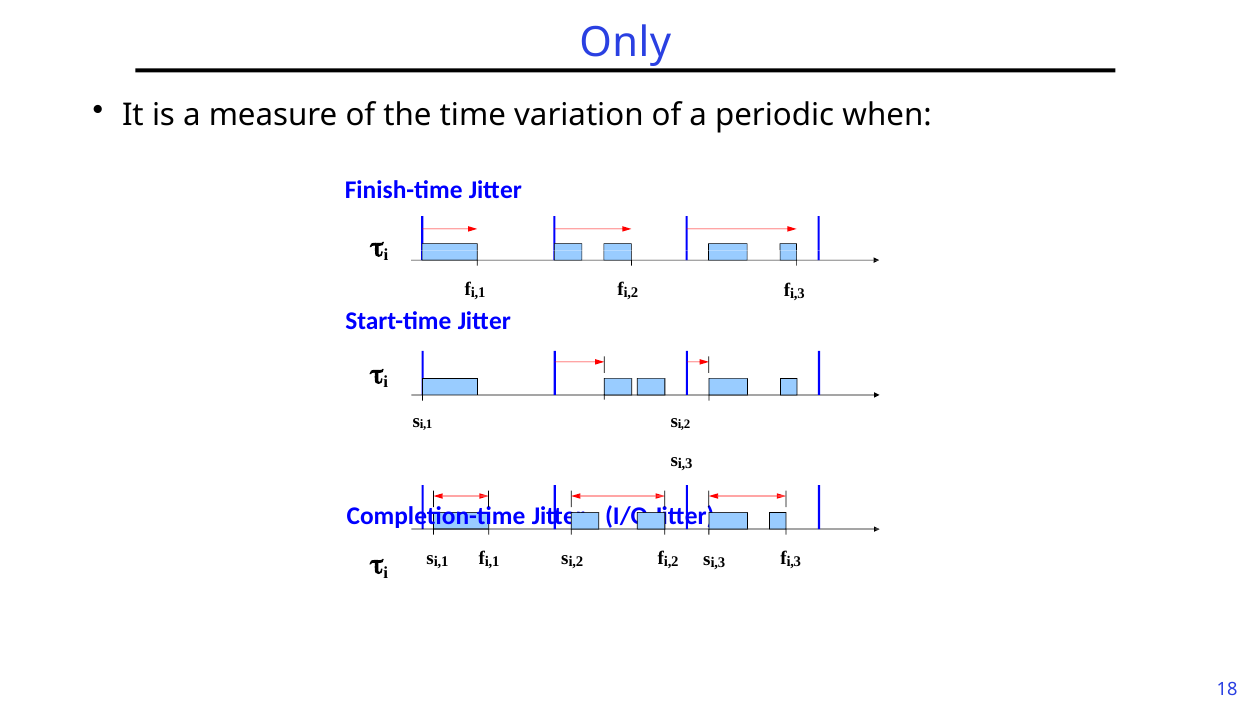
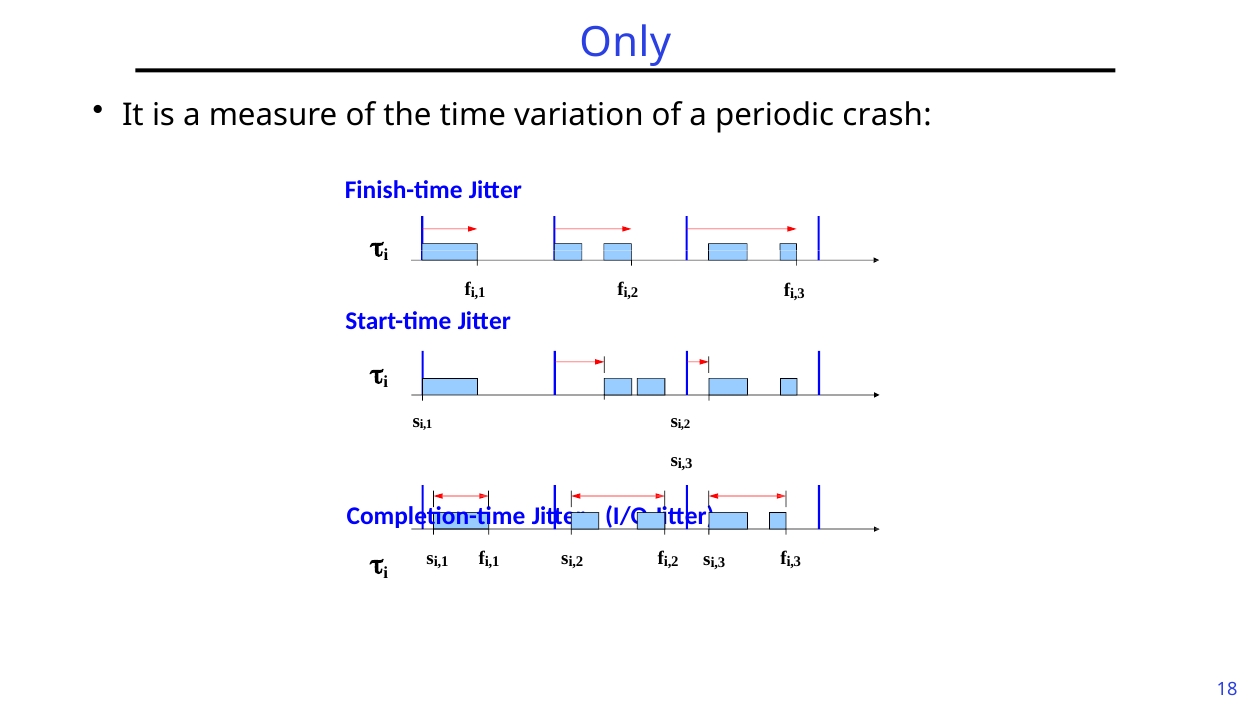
when: when -> crash
